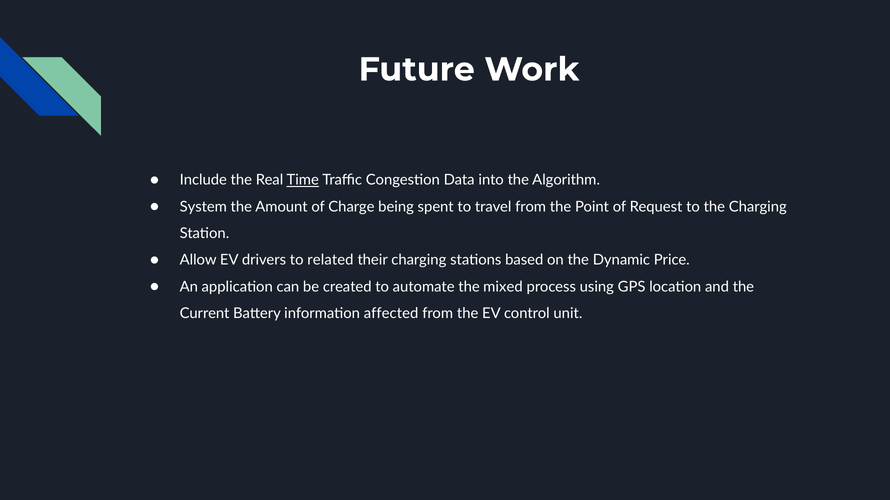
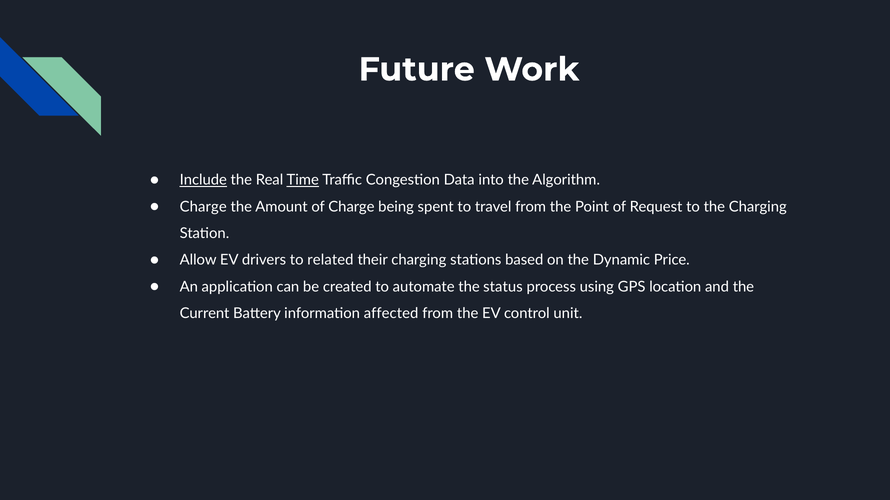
Include underline: none -> present
System at (203, 207): System -> Charge
mixed: mixed -> status
